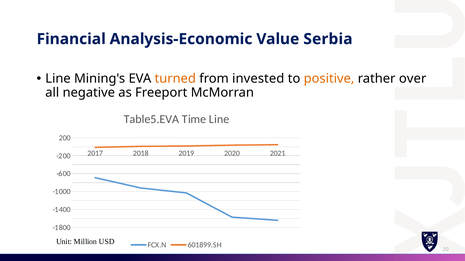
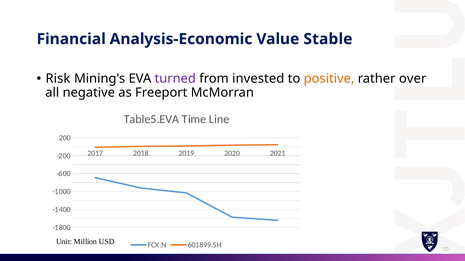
Serbia: Serbia -> Stable
Line at (58, 79): Line -> Risk
turned colour: orange -> purple
